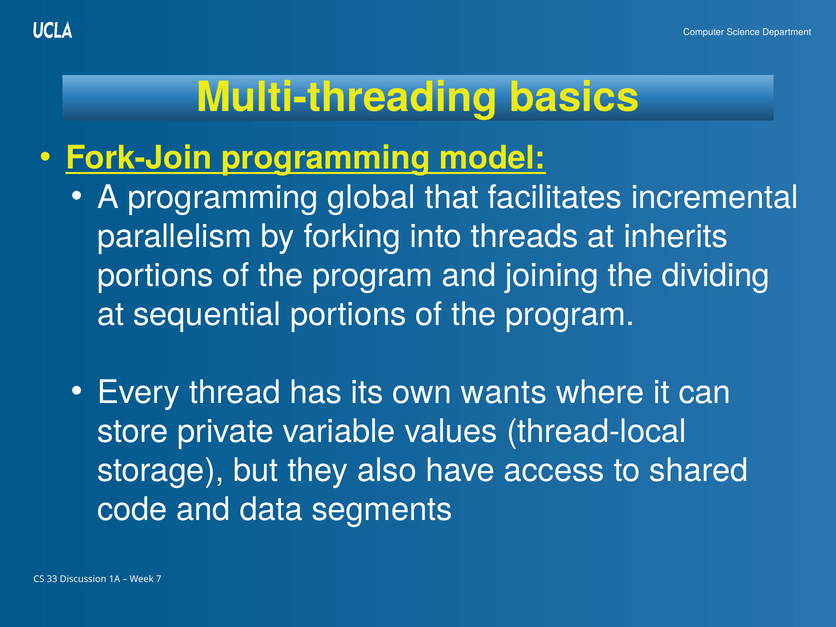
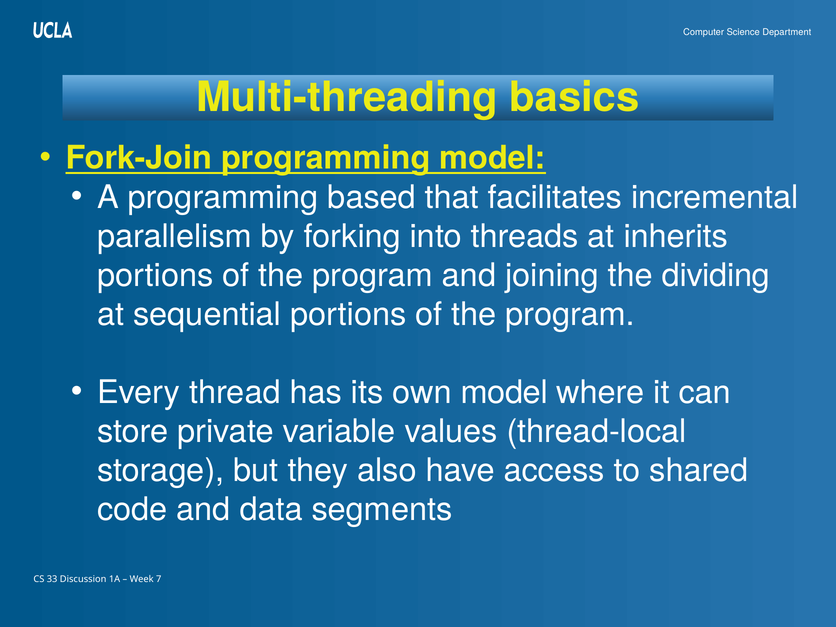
global: global -> based
own wants: wants -> model
